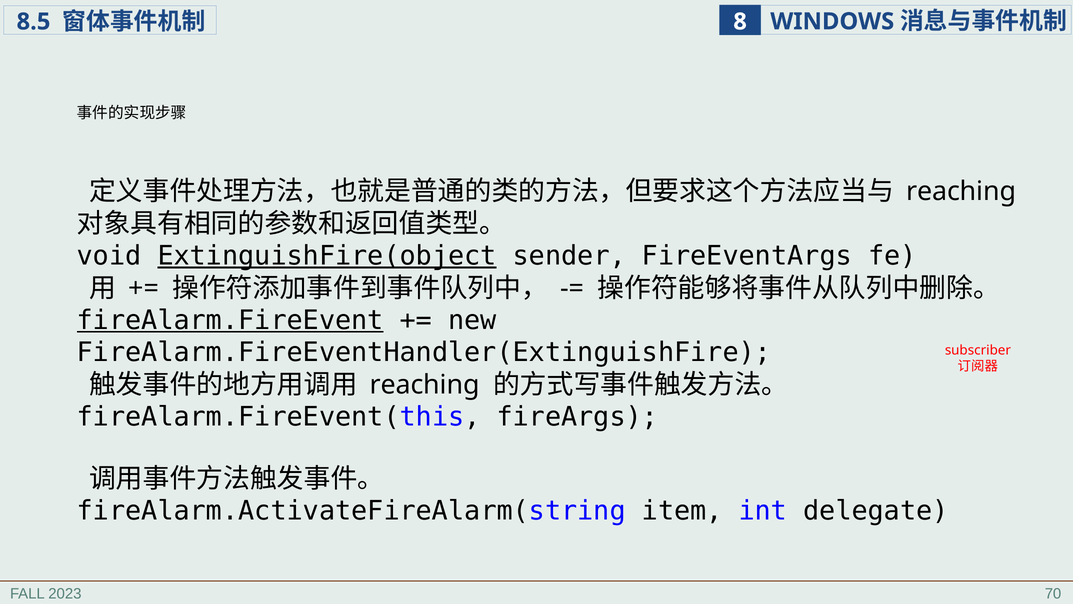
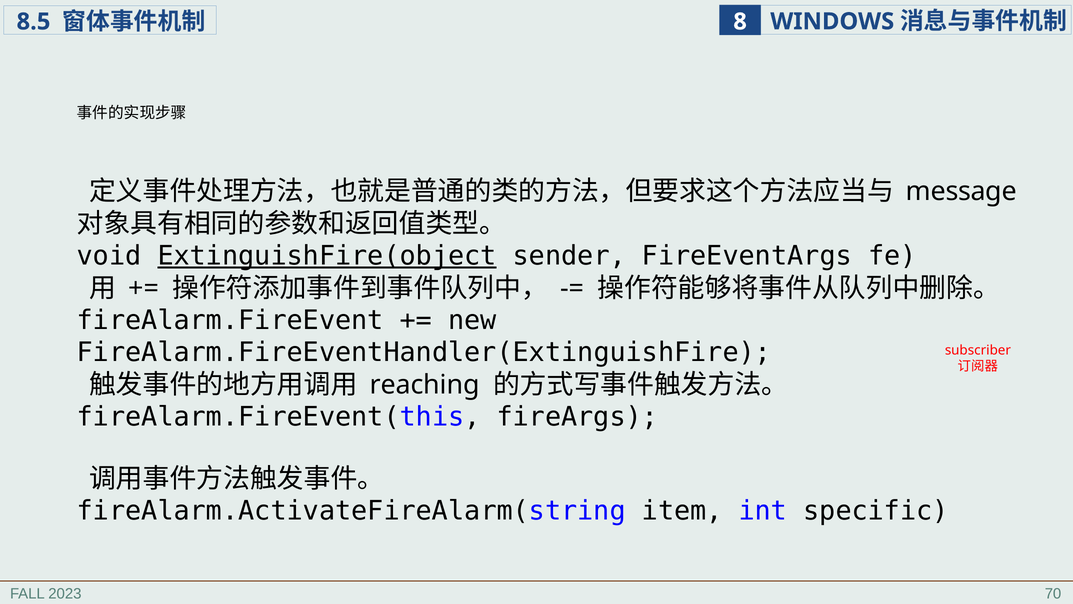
reaching at (961, 191): reaching -> message
fireAlarm.FireEvent underline: present -> none
delegate: delegate -> specific
